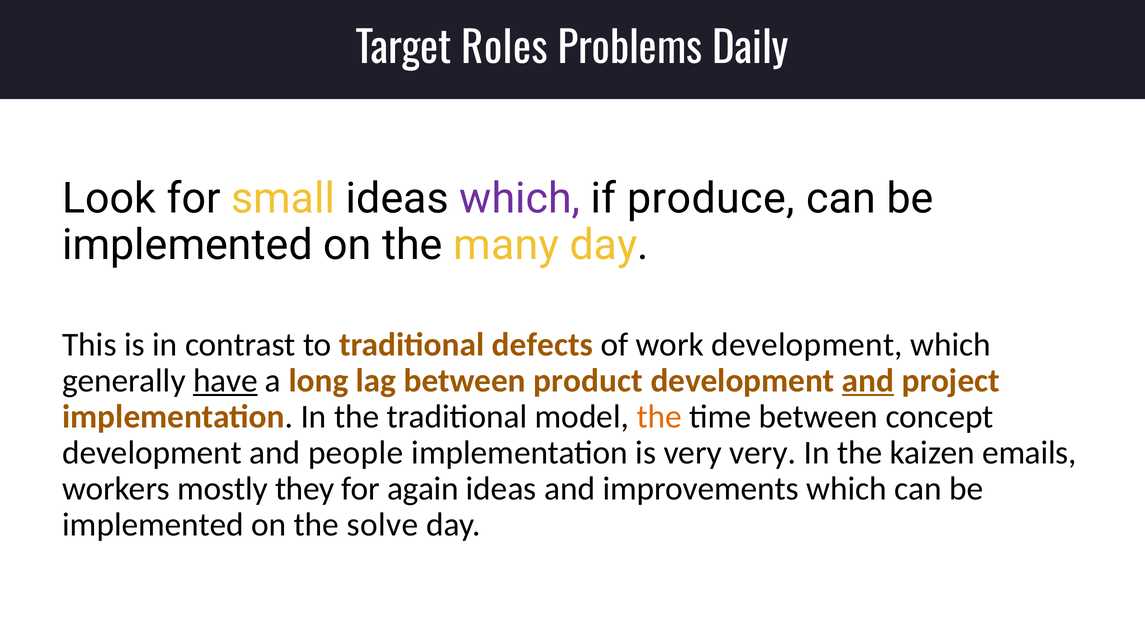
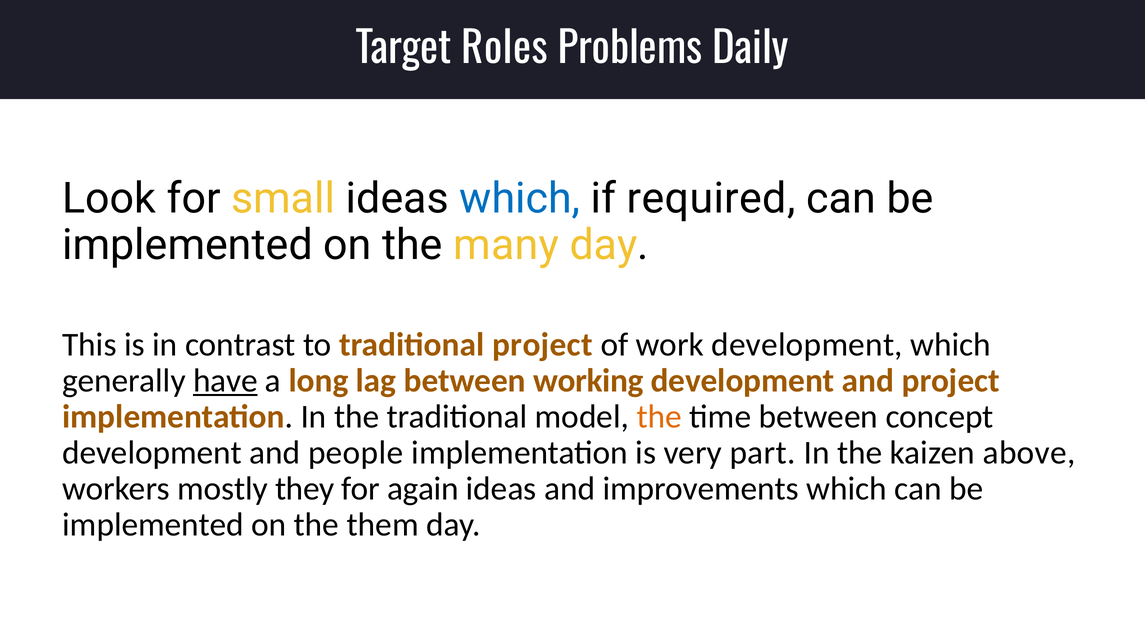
which at (520, 199) colour: purple -> blue
produce: produce -> required
traditional defects: defects -> project
product: product -> working
and at (868, 381) underline: present -> none
very very: very -> part
emails: emails -> above
solve: solve -> them
